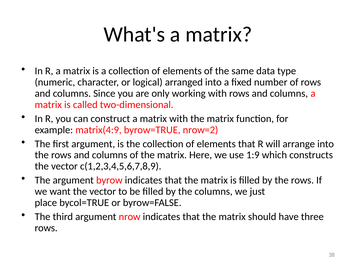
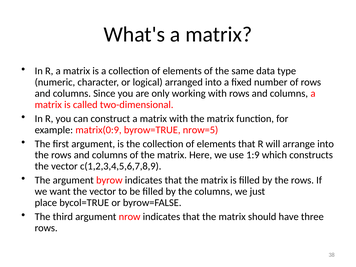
matrix(4:9: matrix(4:9 -> matrix(0:9
nrow=2: nrow=2 -> nrow=5
